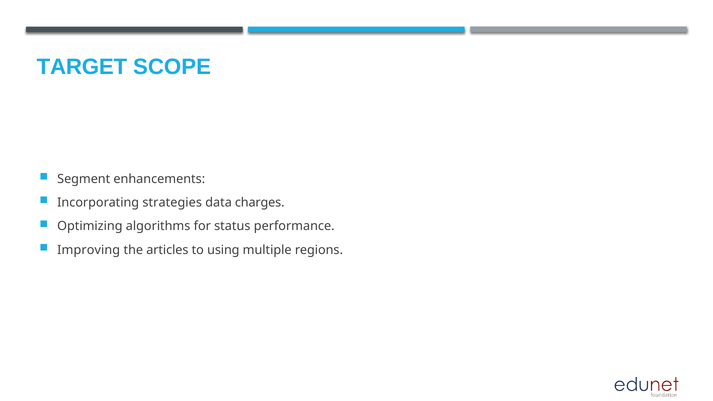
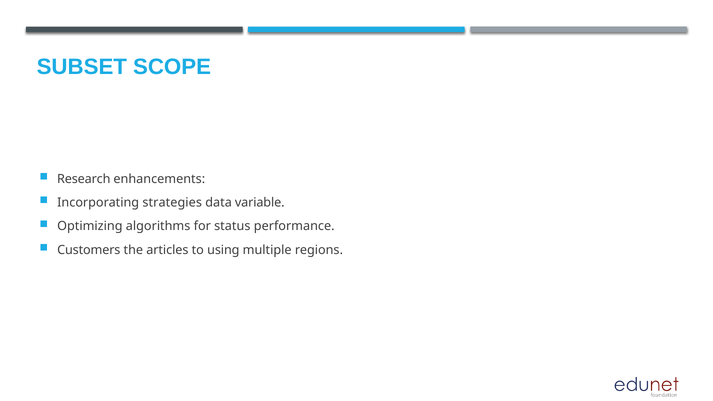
TARGET: TARGET -> SUBSET
Segment: Segment -> Research
charges: charges -> variable
Improving: Improving -> Customers
